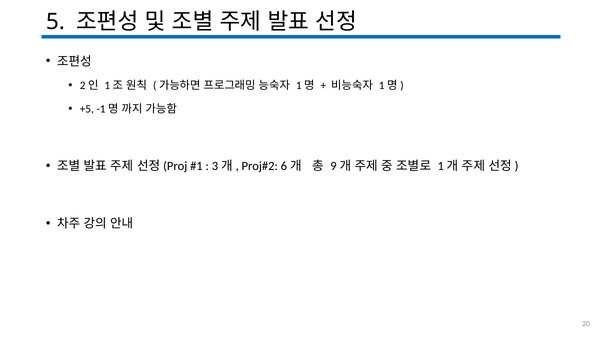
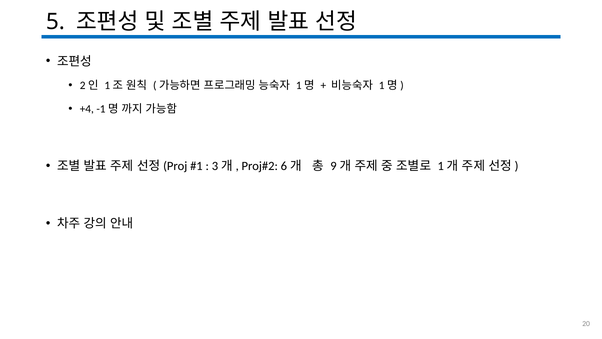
+5: +5 -> +4
